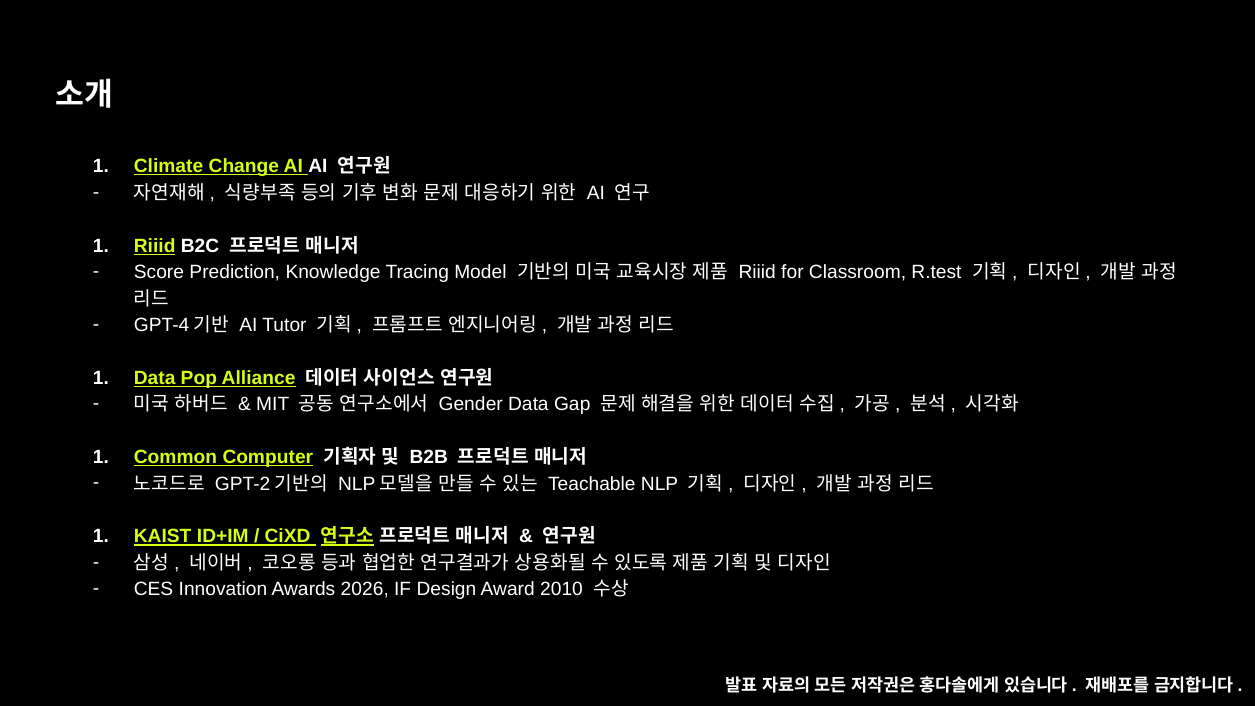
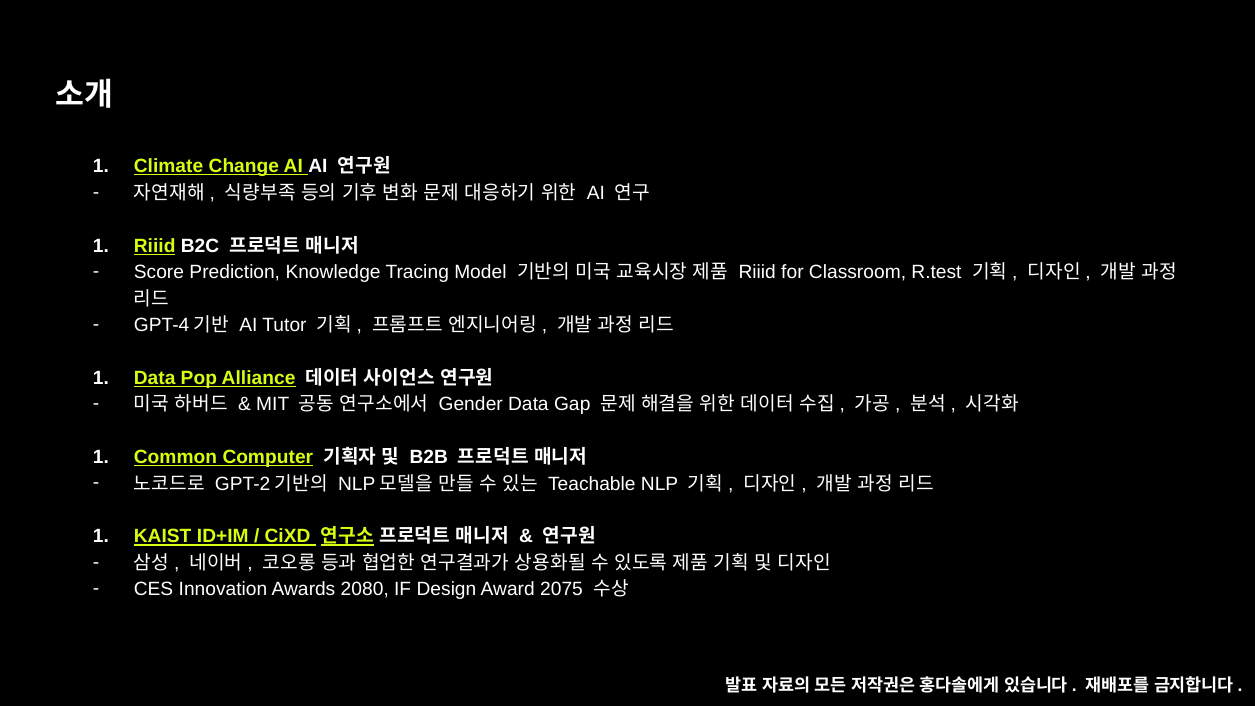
2026: 2026 -> 2080
2010: 2010 -> 2075
